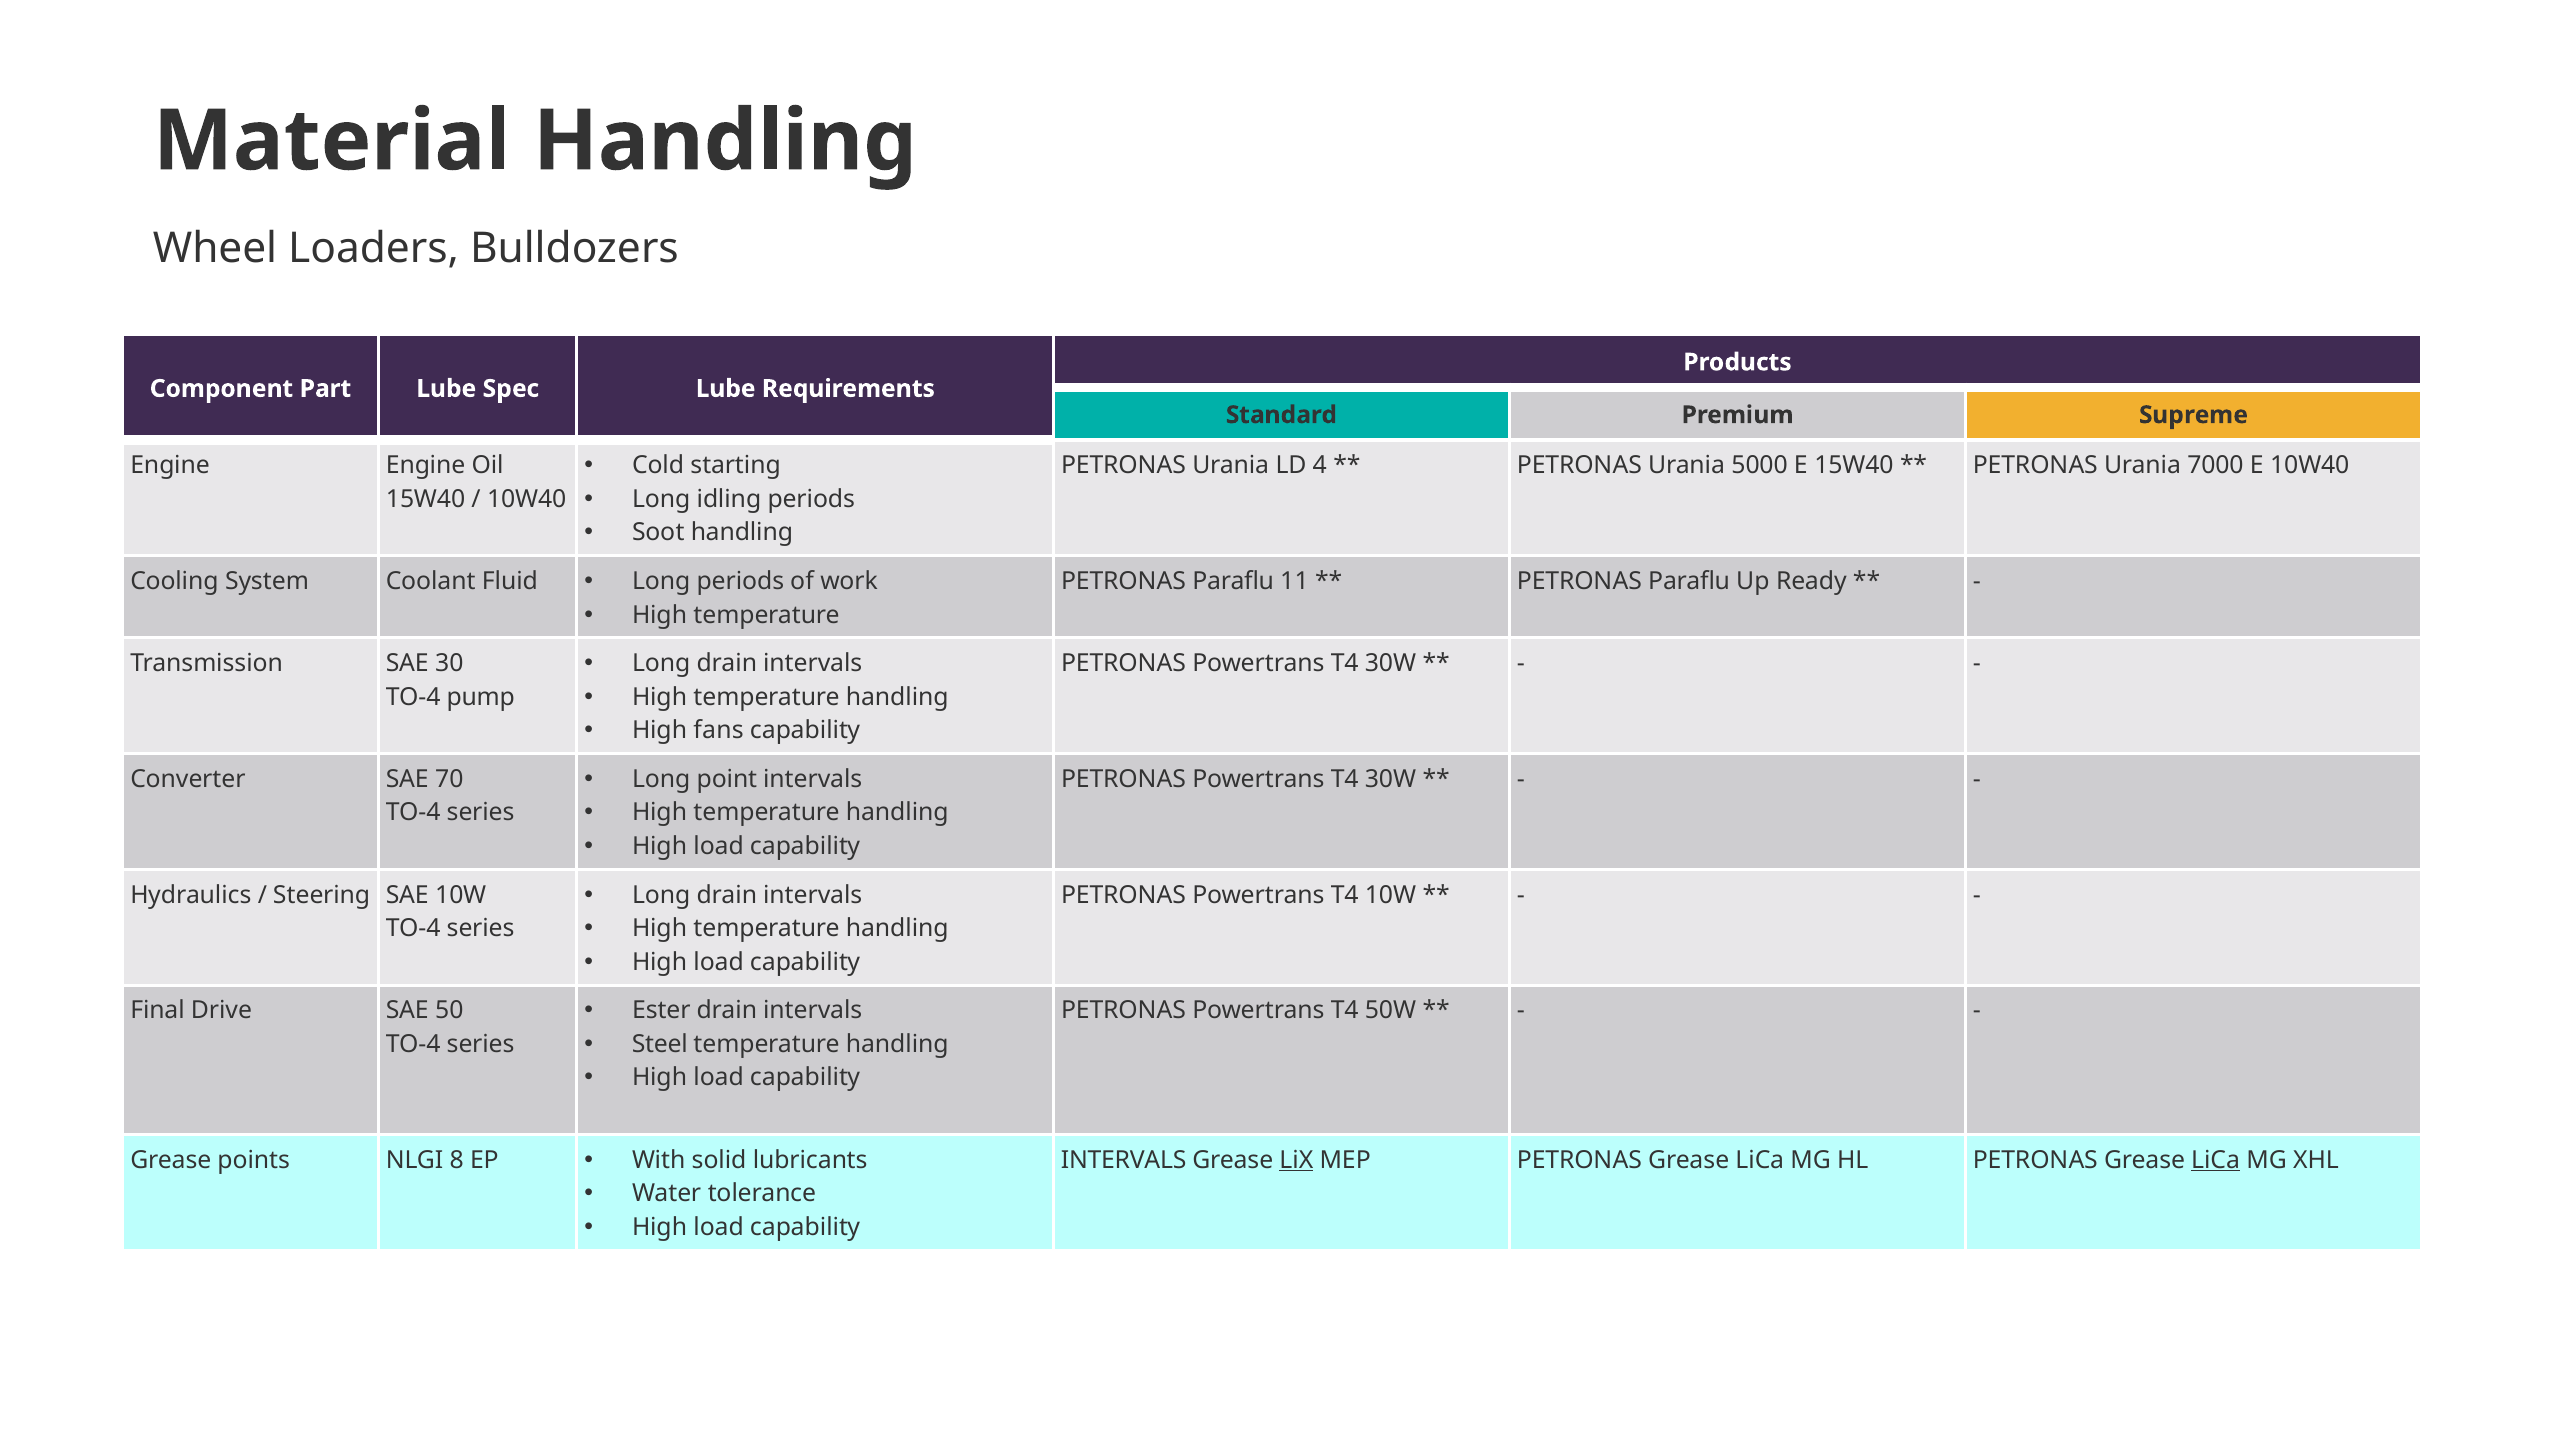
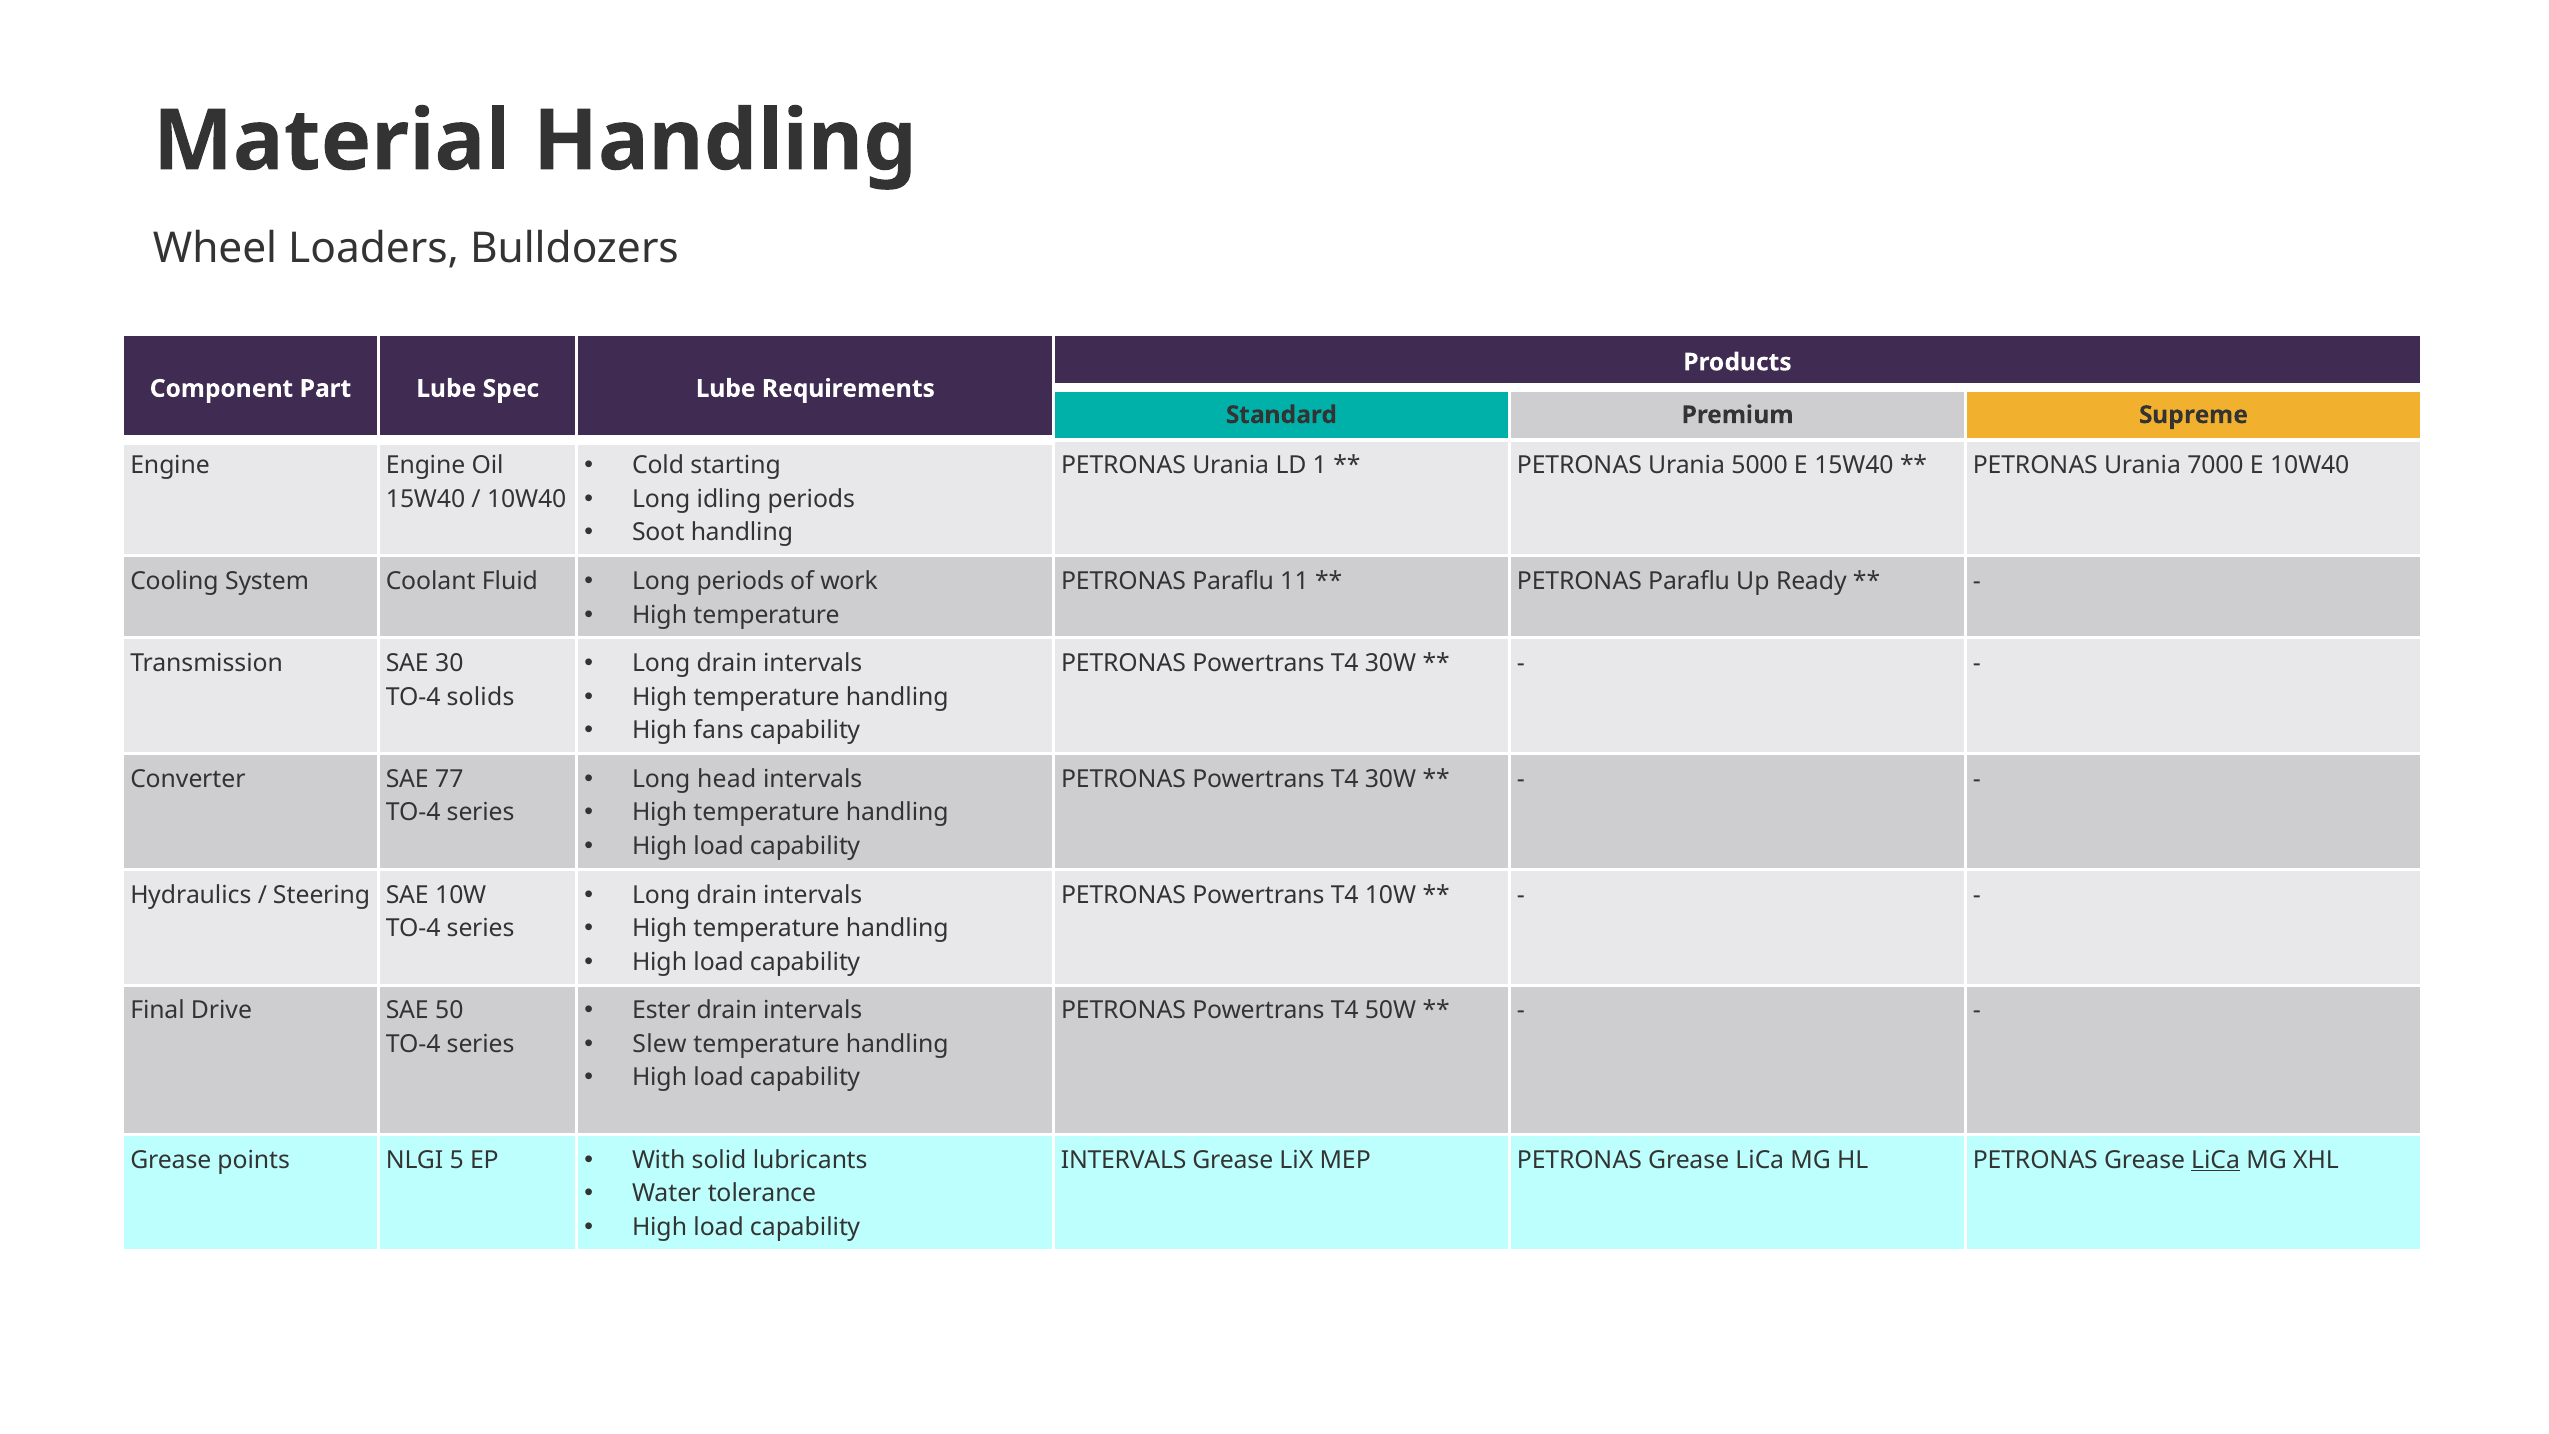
4: 4 -> 1
pump: pump -> solids
point: point -> head
70: 70 -> 77
Steel: Steel -> Slew
8: 8 -> 5
LiX underline: present -> none
